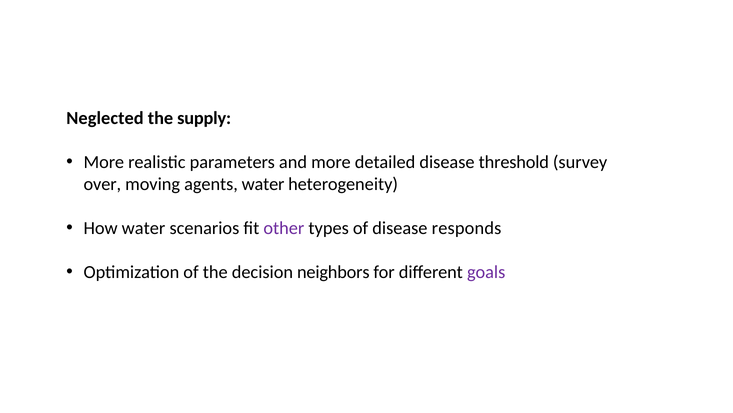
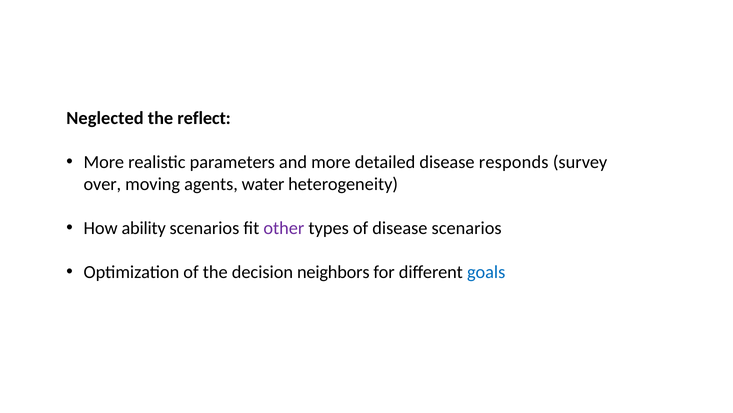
supply: supply -> reflect
threshold: threshold -> responds
How water: water -> ability
disease responds: responds -> scenarios
goals colour: purple -> blue
